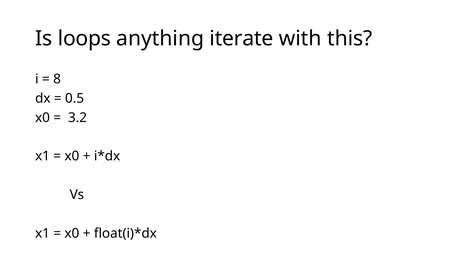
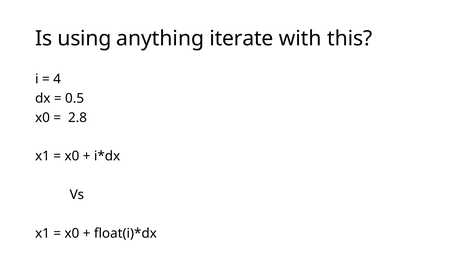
loops: loops -> using
8: 8 -> 4
3.2: 3.2 -> 2.8
